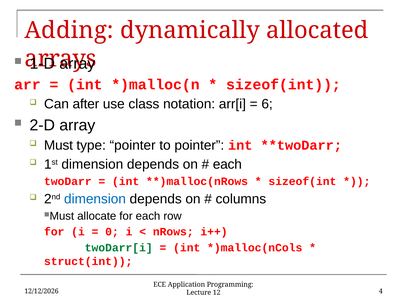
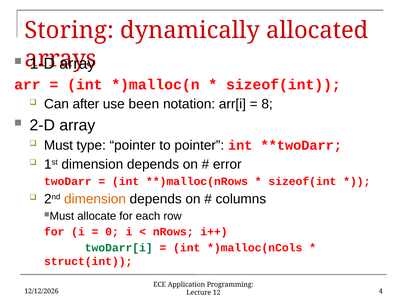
Adding: Adding -> Storing
class: class -> been
6: 6 -> 8
each at (227, 164): each -> error
dimension at (95, 199) colour: blue -> orange
